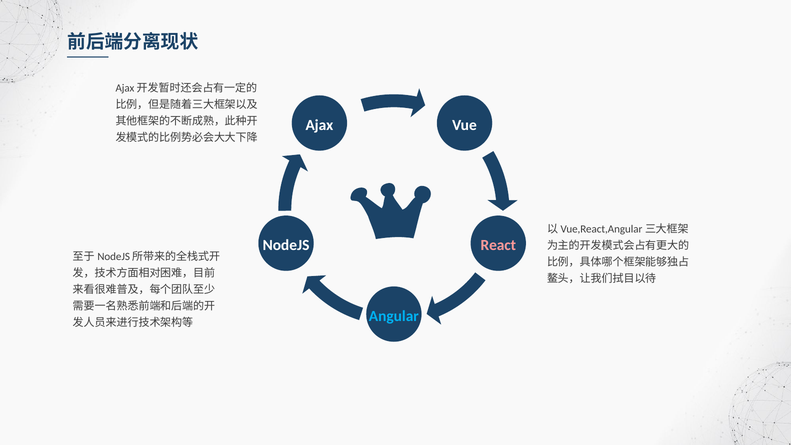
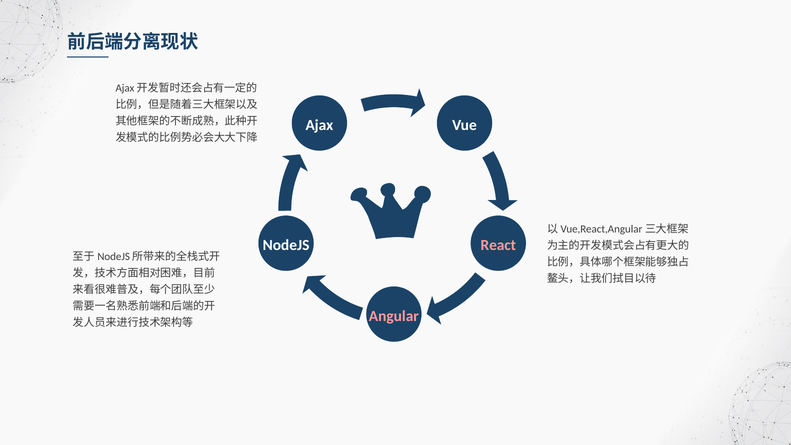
Angular colour: light blue -> pink
